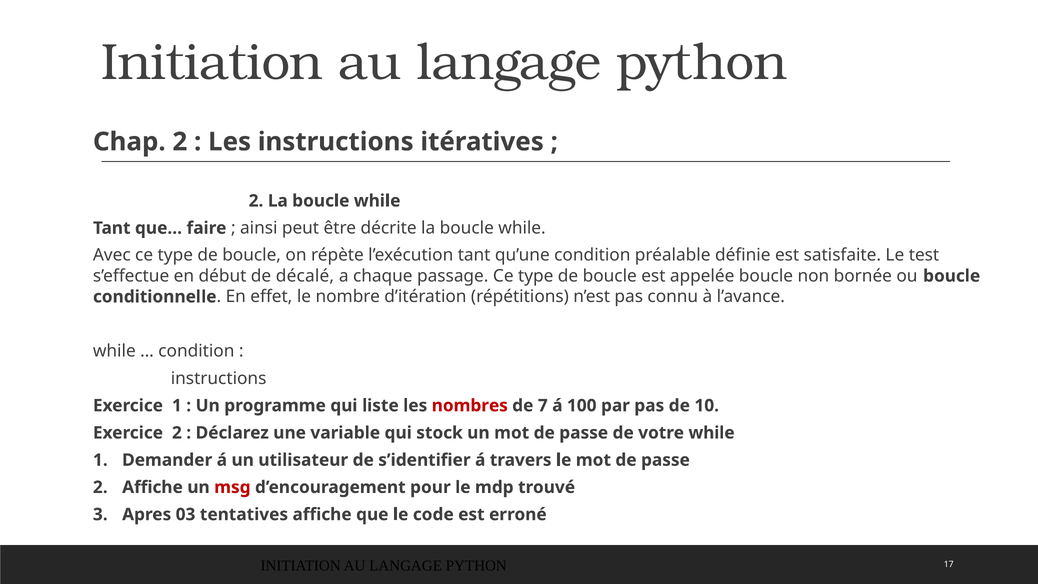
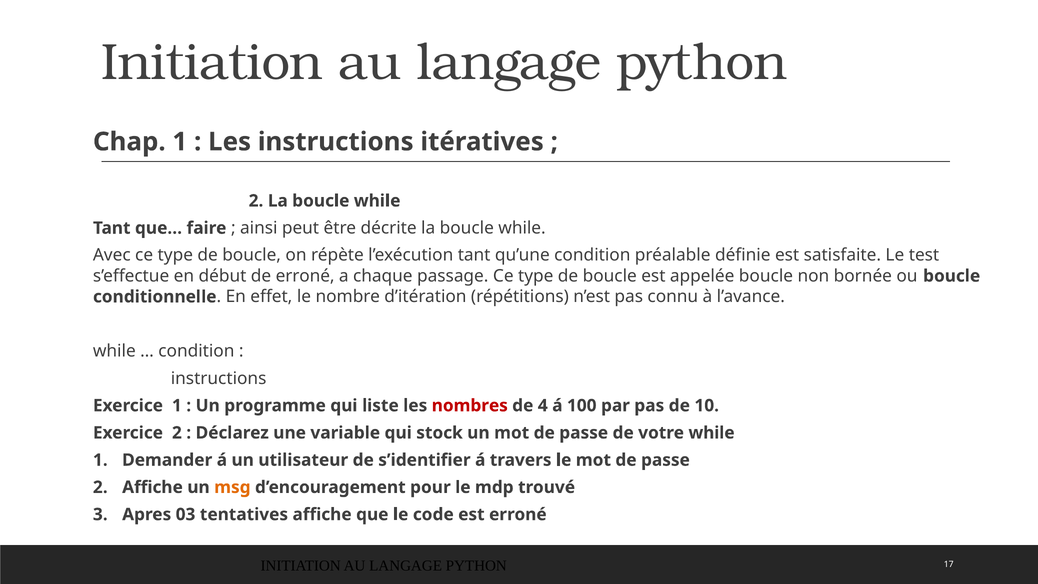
Chap 2: 2 -> 1
de décalé: décalé -> erroné
7: 7 -> 4
msg colour: red -> orange
